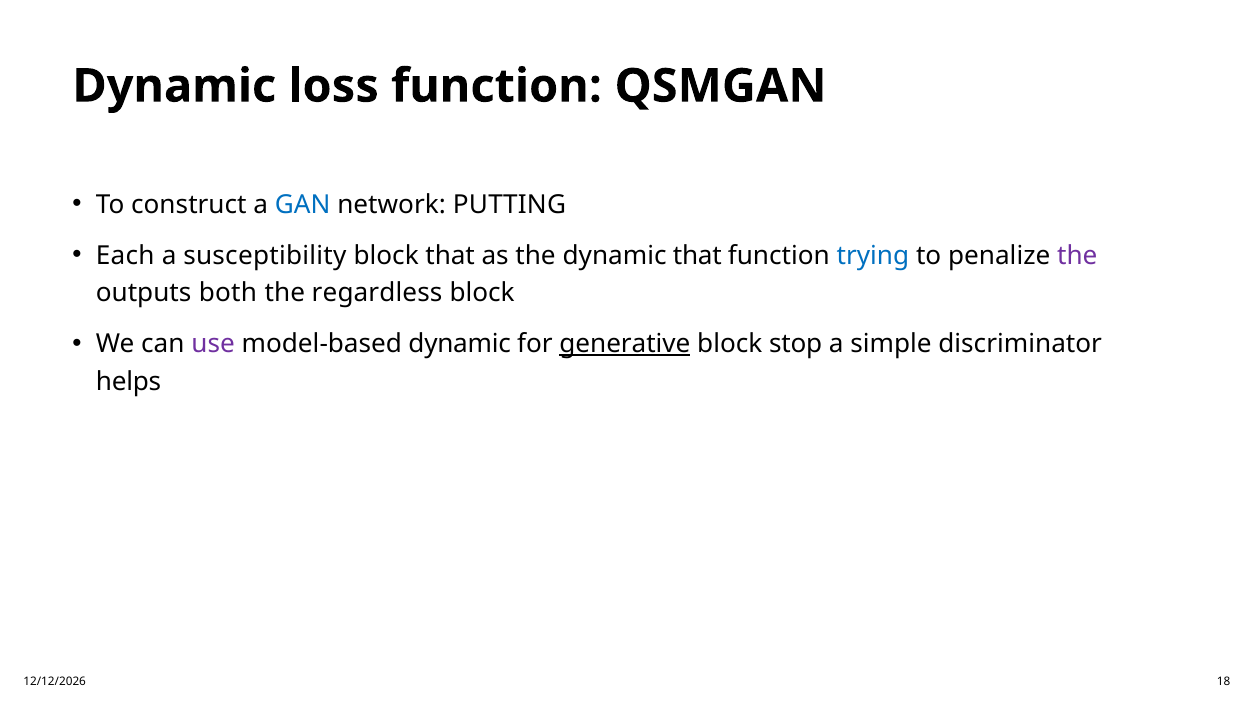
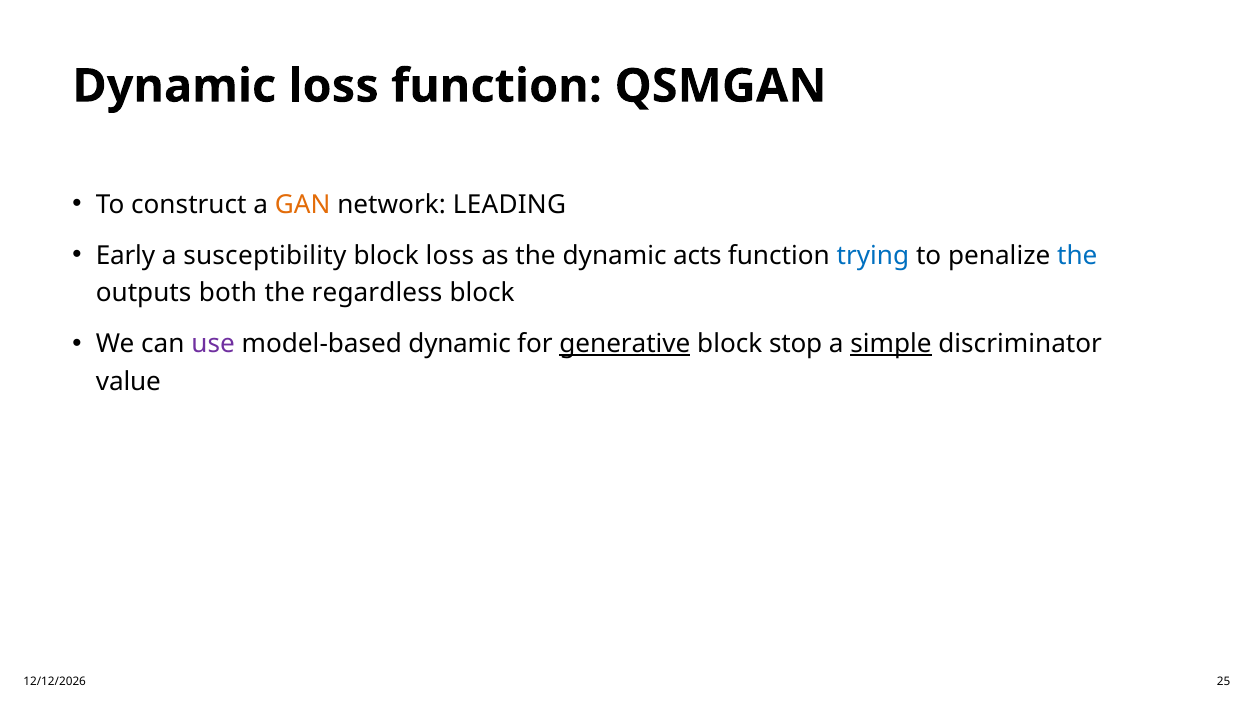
GAN colour: blue -> orange
PUTTING: PUTTING -> LEADING
Each: Each -> Early
block that: that -> loss
dynamic that: that -> acts
the at (1077, 255) colour: purple -> blue
simple underline: none -> present
helps: helps -> value
18: 18 -> 25
